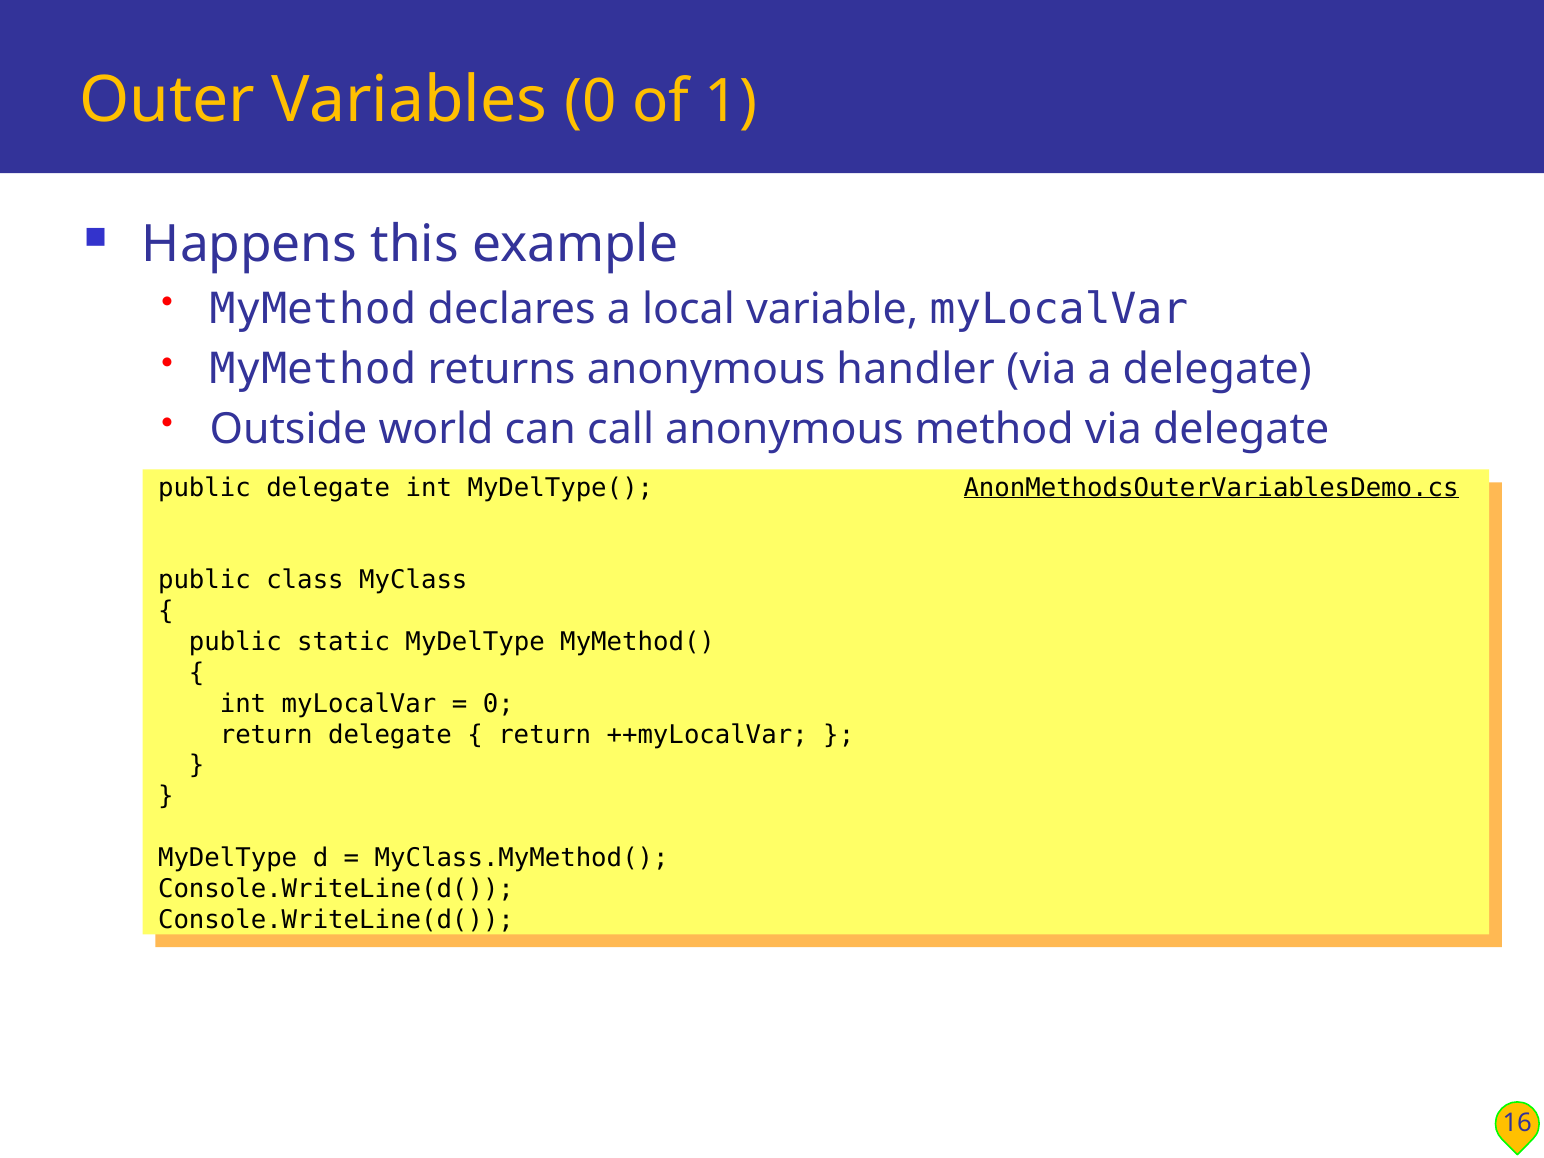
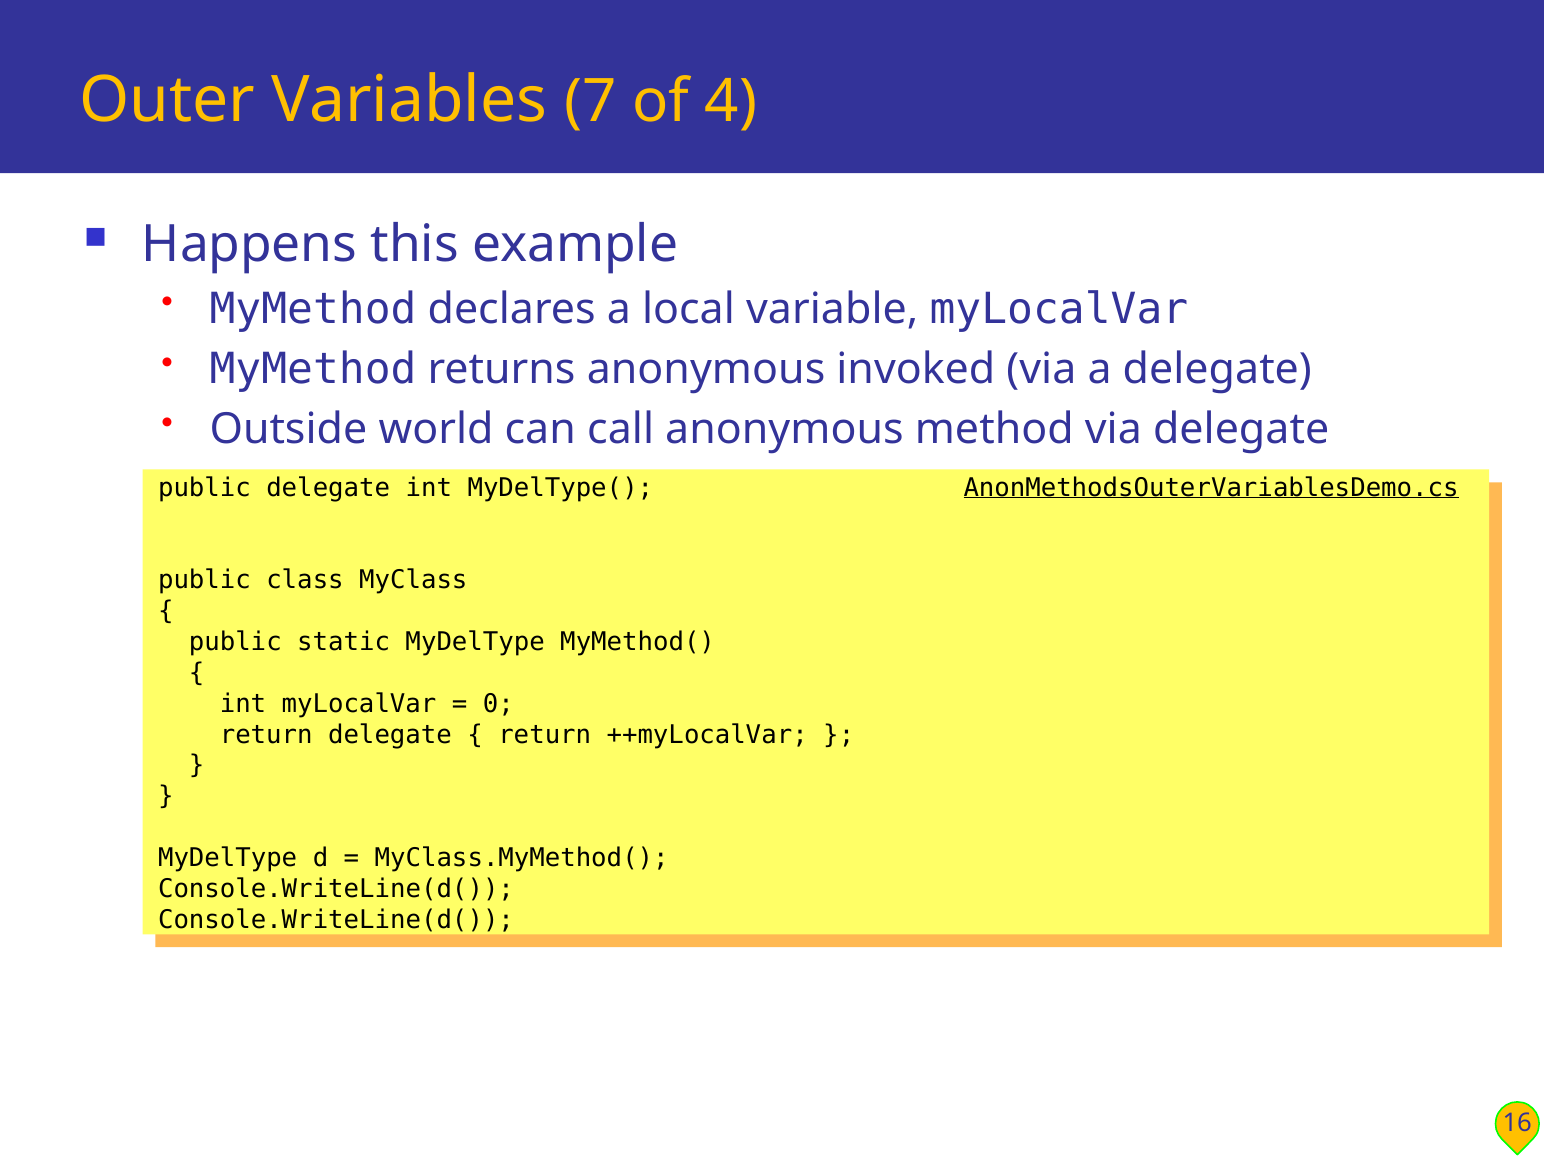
Variables 0: 0 -> 7
1: 1 -> 4
handler: handler -> invoked
